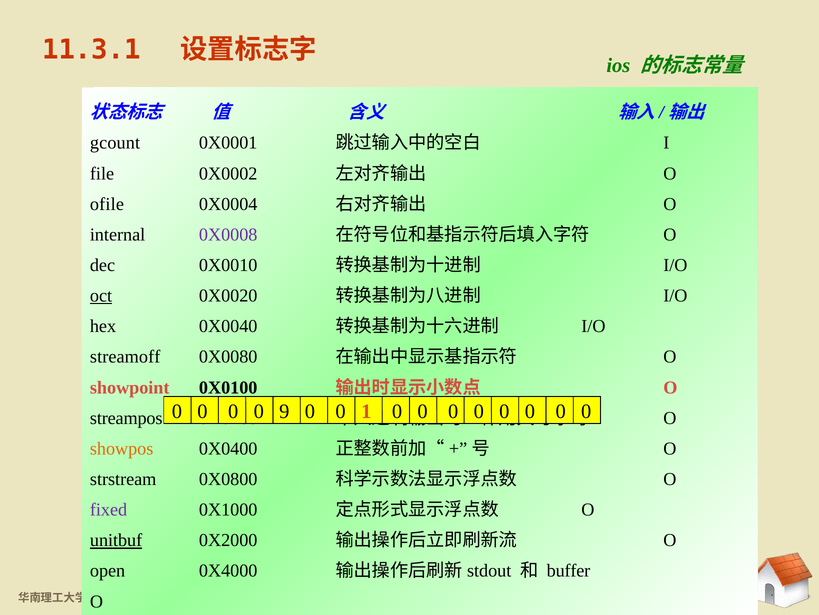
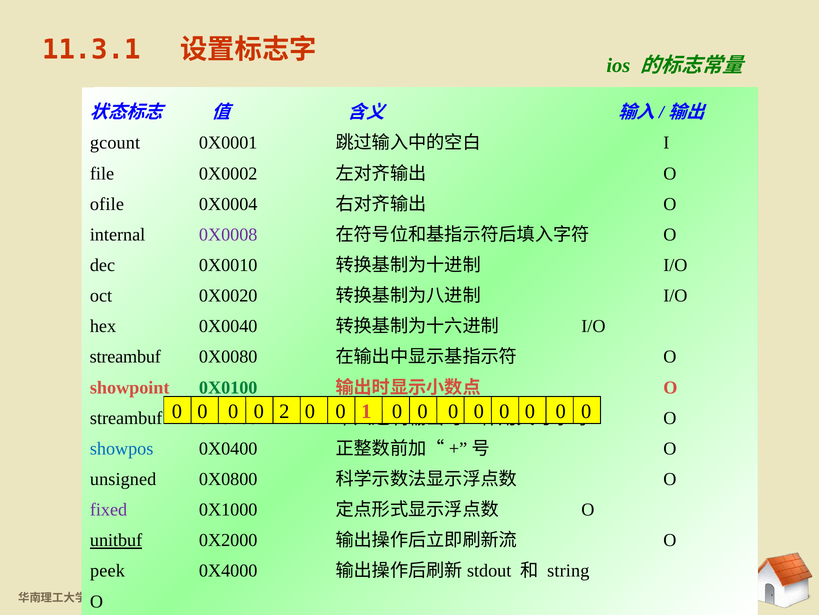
oct underline: present -> none
streamoff at (125, 357): streamoff -> streambuf
0X0100 colour: black -> green
9: 9 -> 2
streampos at (126, 418): streampos -> streambuf
showpos colour: orange -> blue
strstream: strstream -> unsigned
open: open -> peek
buffer: buffer -> string
